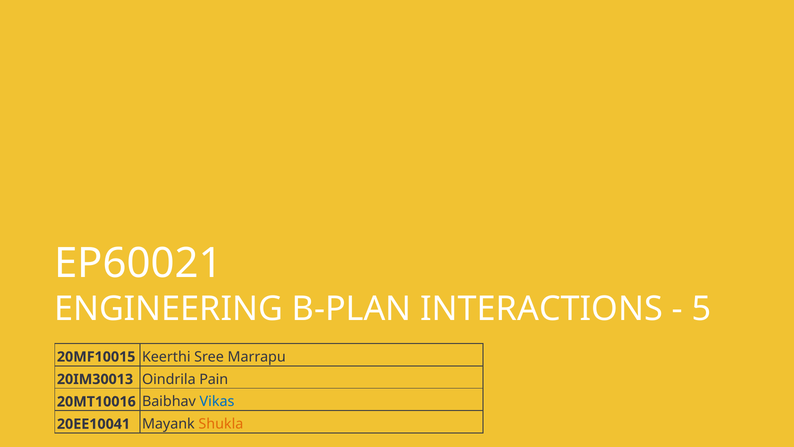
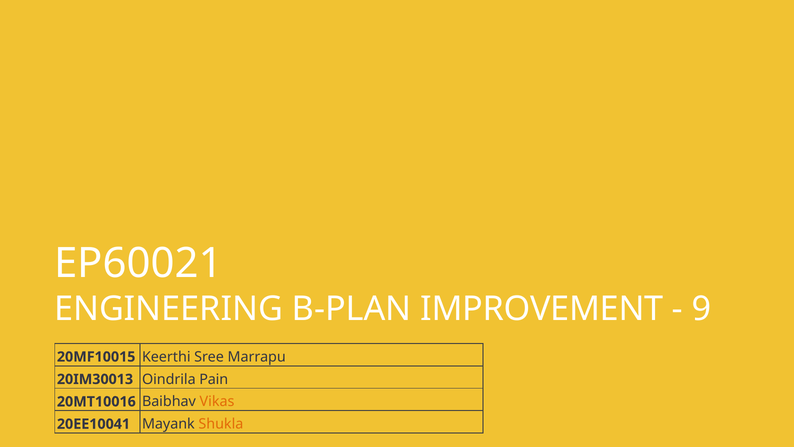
INTERACTIONS: INTERACTIONS -> IMPROVEMENT
5: 5 -> 9
Vikas colour: blue -> orange
